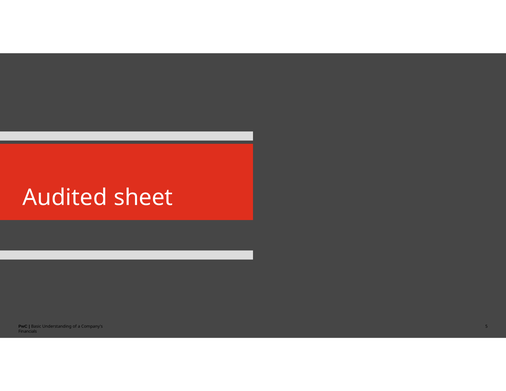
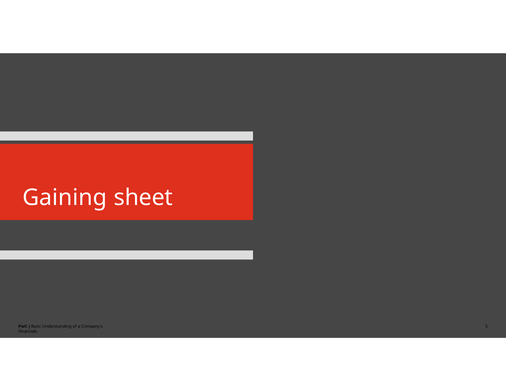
Audited: Audited -> Gaining
